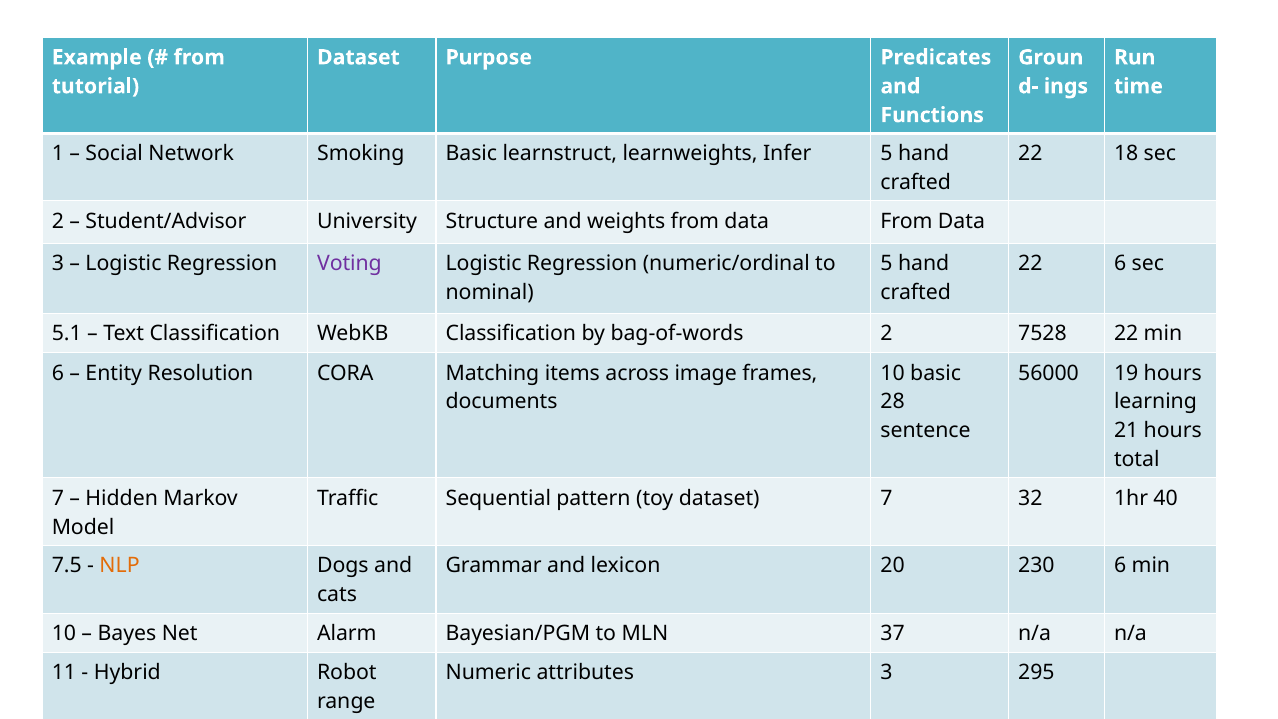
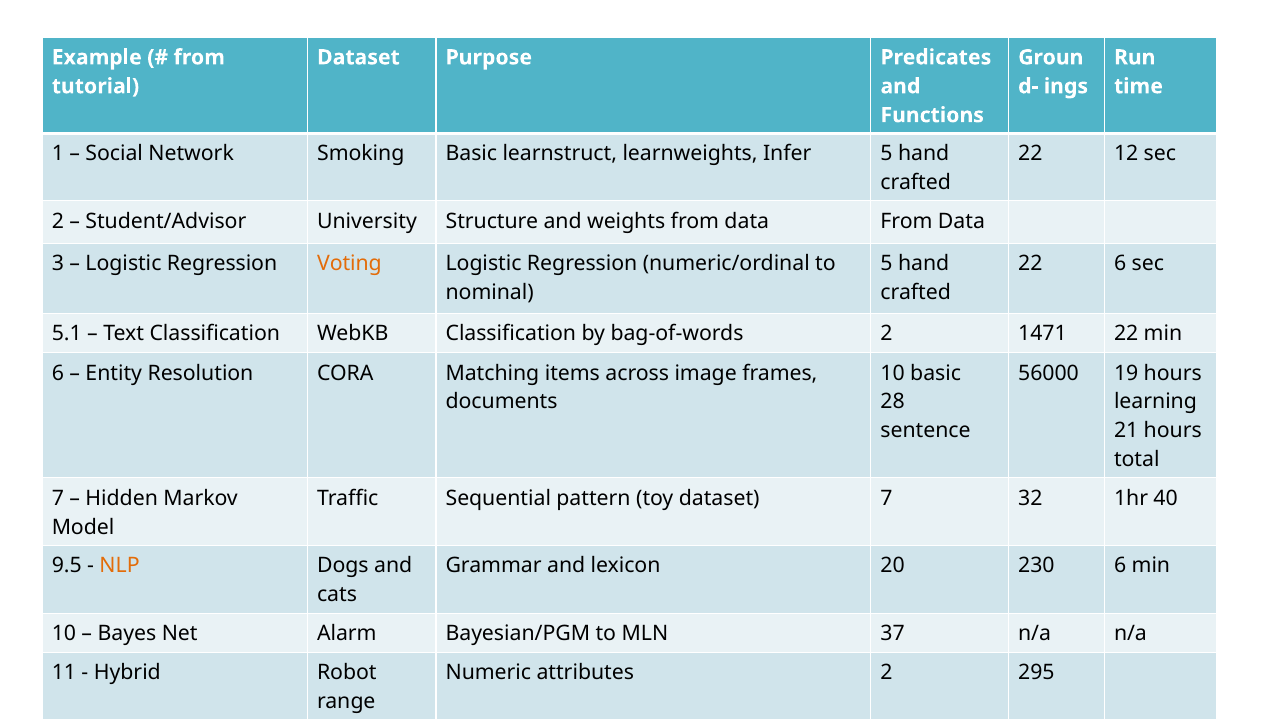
18: 18 -> 12
Voting colour: purple -> orange
7528: 7528 -> 1471
7.5: 7.5 -> 9.5
attributes 3: 3 -> 2
